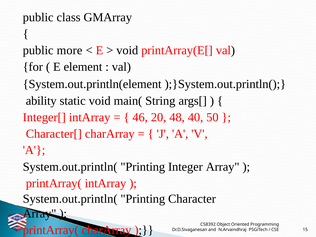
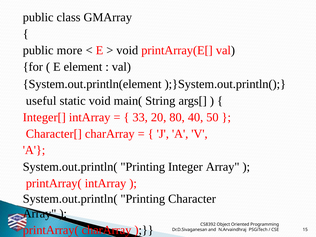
ability: ability -> useful
46: 46 -> 33
48: 48 -> 80
